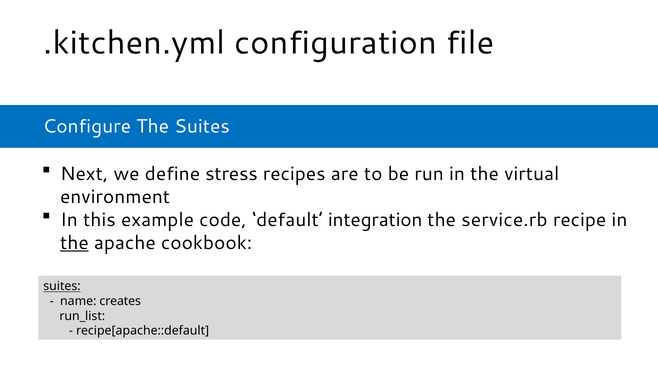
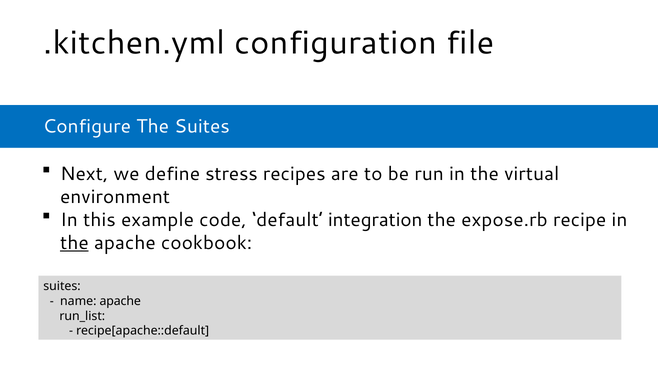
service.rb: service.rb -> expose.rb
suites at (62, 286) underline: present -> none
name creates: creates -> apache
